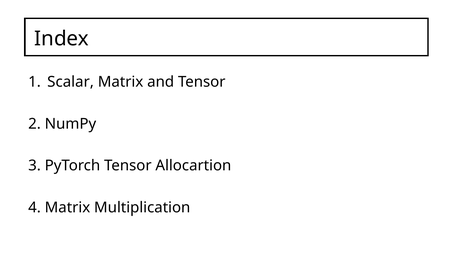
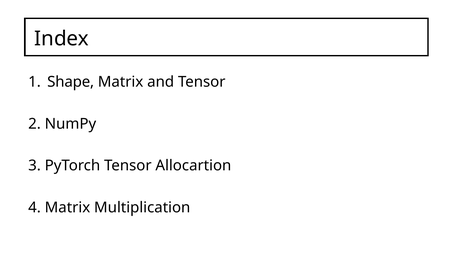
Scalar: Scalar -> Shape
